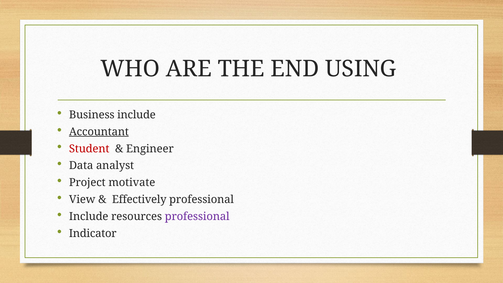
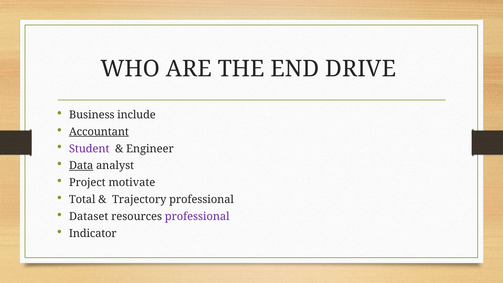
USING: USING -> DRIVE
Student colour: red -> purple
Data underline: none -> present
View: View -> Total
Effectively: Effectively -> Trajectory
Include at (89, 217): Include -> Dataset
